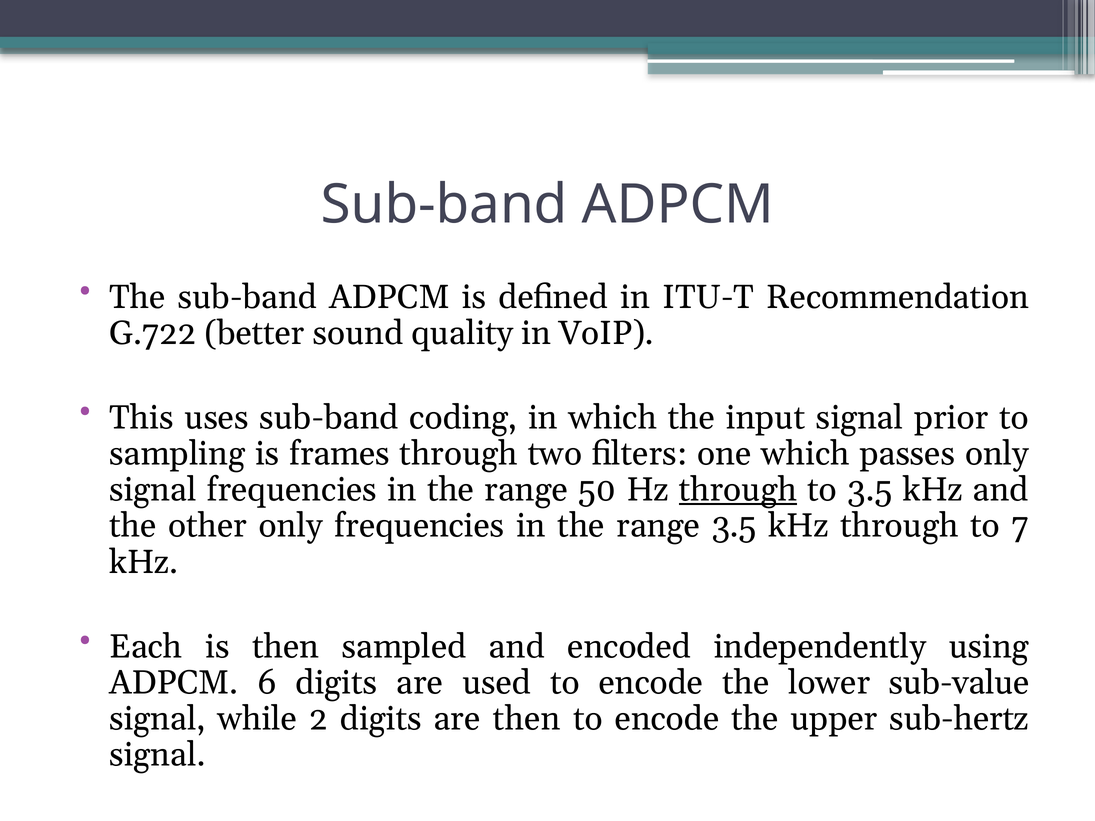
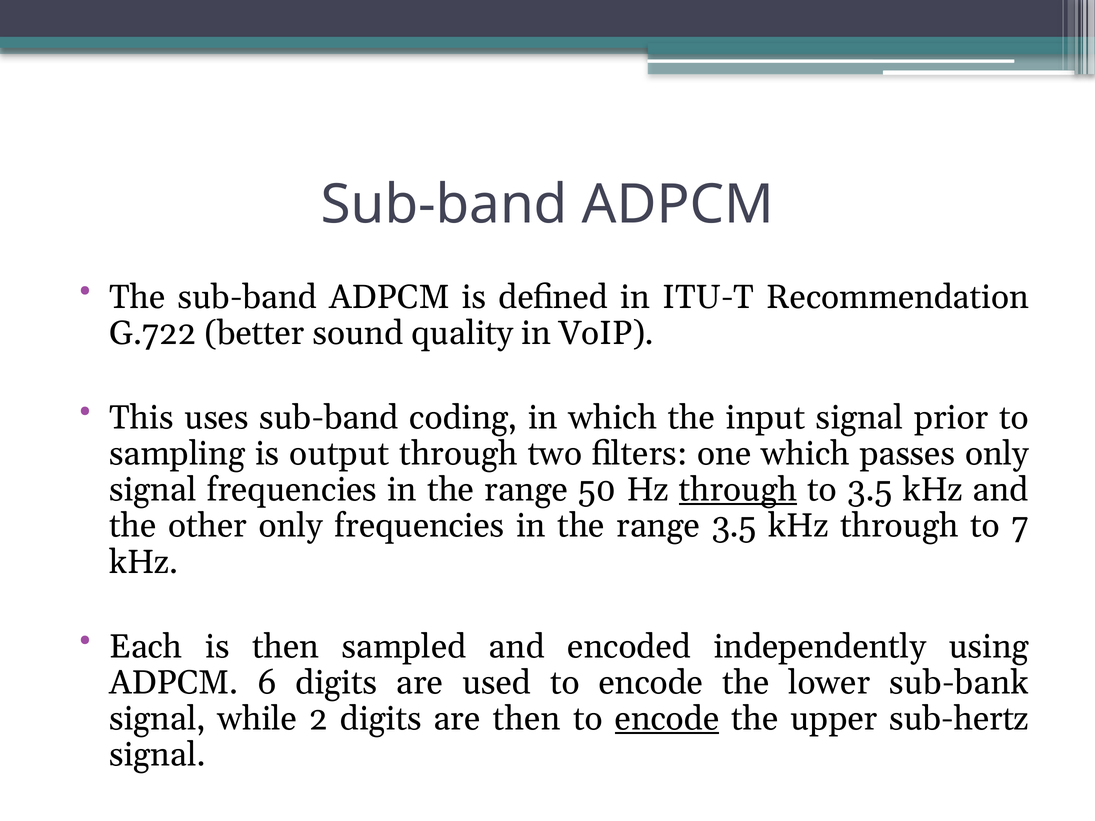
frames: frames -> output
sub-value: sub-value -> sub-bank
encode at (667, 719) underline: none -> present
